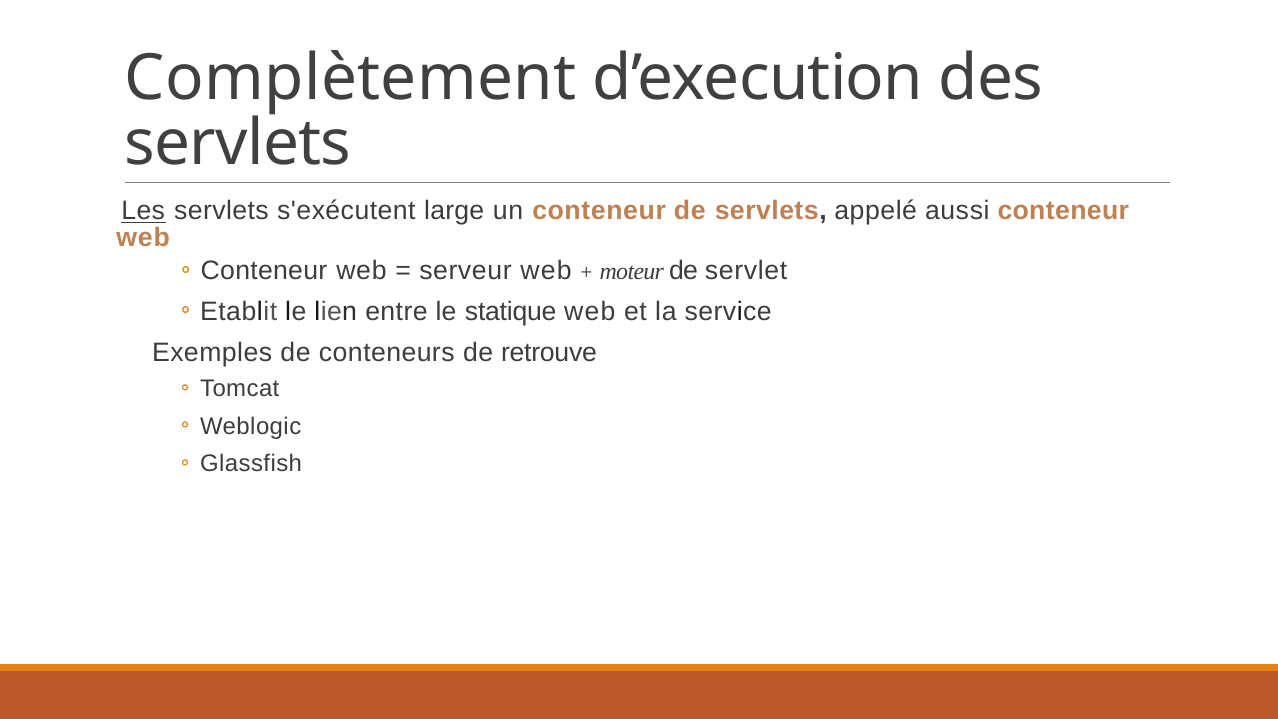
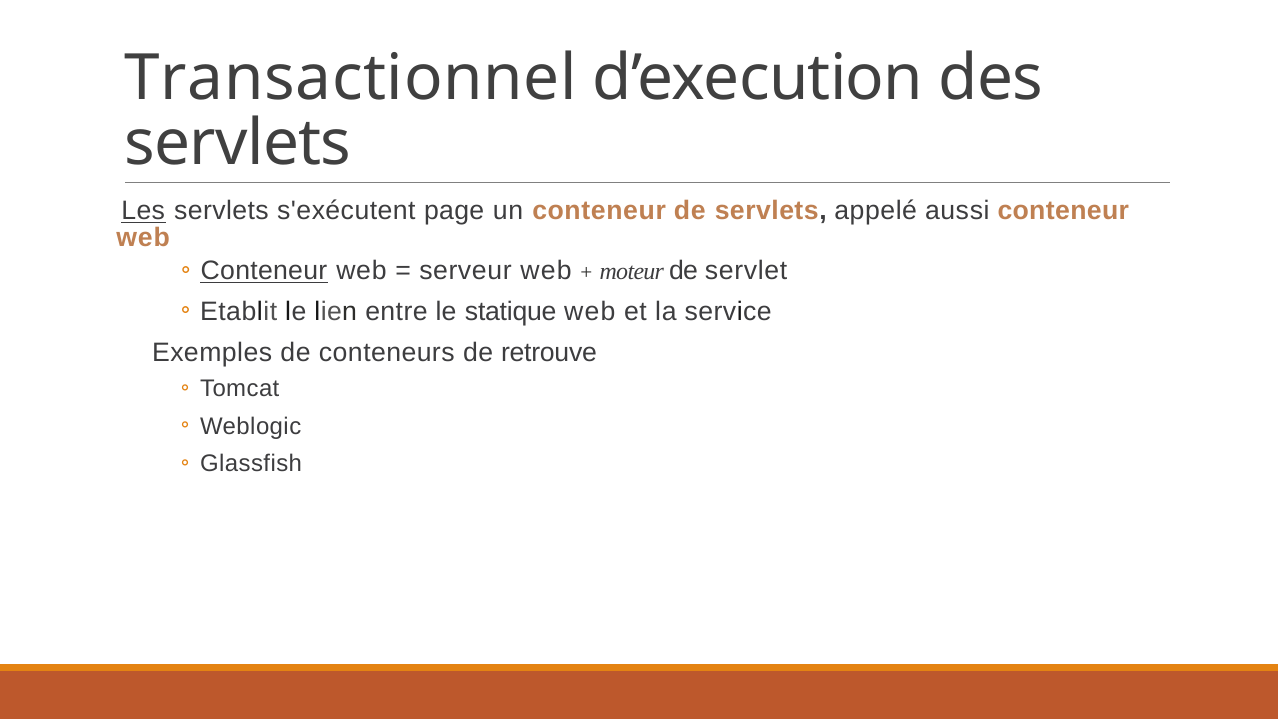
Complètement: Complètement -> Transactionnel
large: large -> page
Conteneur at (264, 271) underline: none -> present
